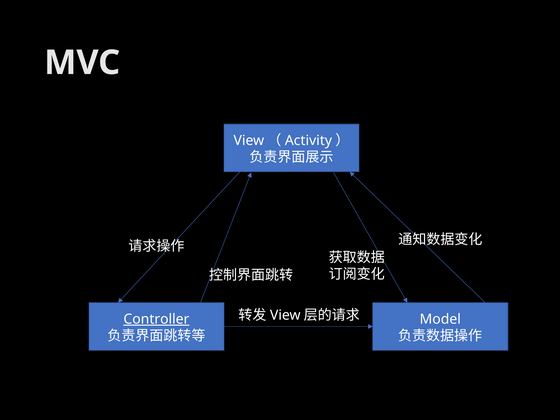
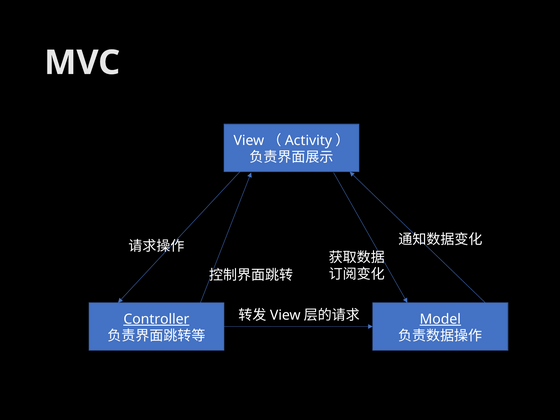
Model underline: none -> present
